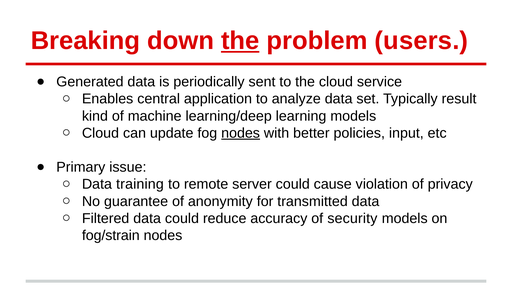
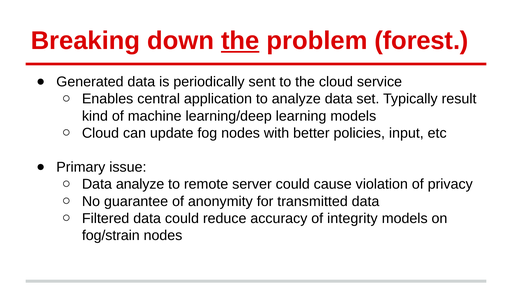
users: users -> forest
nodes at (241, 133) underline: present -> none
Data training: training -> analyze
security: security -> integrity
